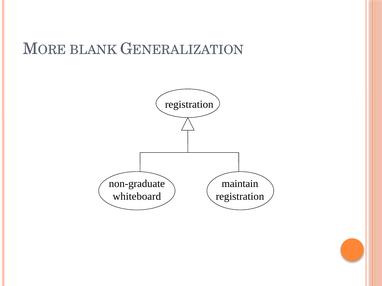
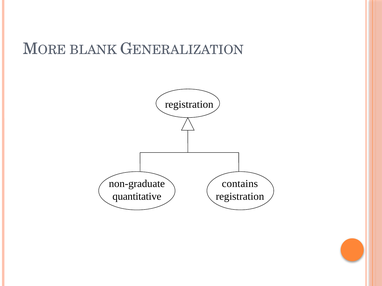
maintain: maintain -> contains
whiteboard: whiteboard -> quantitative
